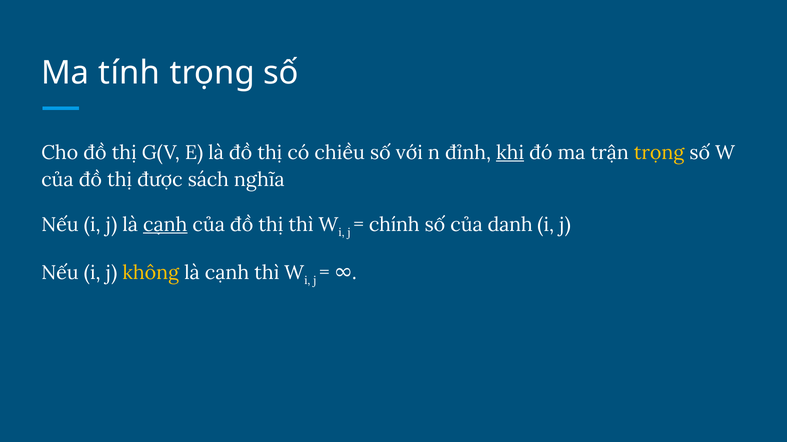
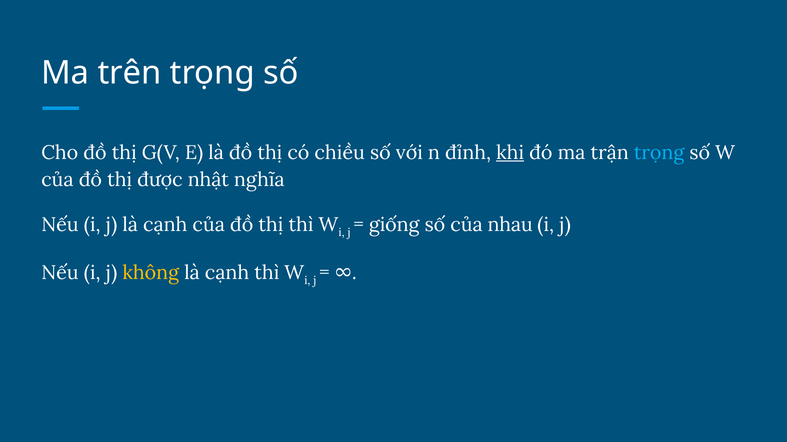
tính: tính -> trên
trọng colour: yellow -> light blue
sách: sách -> nhật
cạnh at (165, 225) underline: present -> none
chính: chính -> giống
danh: danh -> nhau
